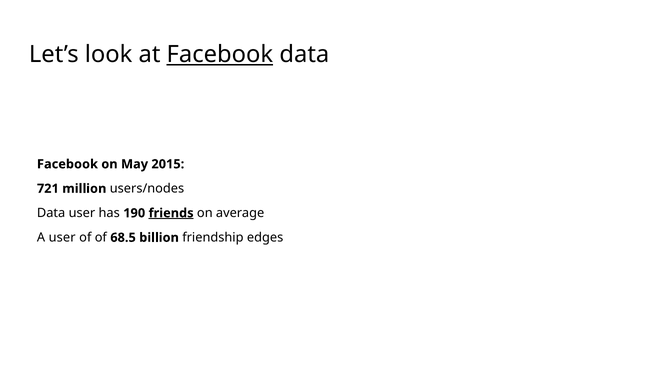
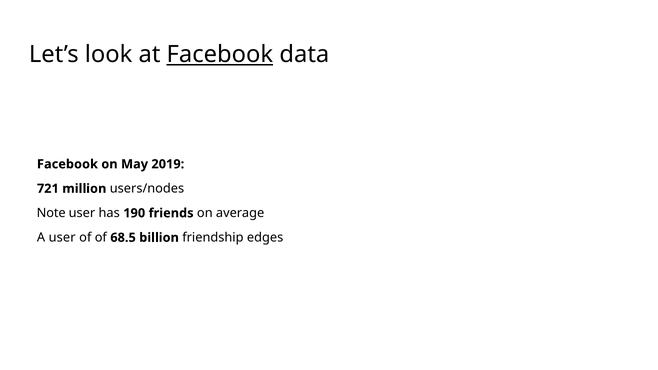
2015: 2015 -> 2019
Data at (51, 213): Data -> Note
friends underline: present -> none
